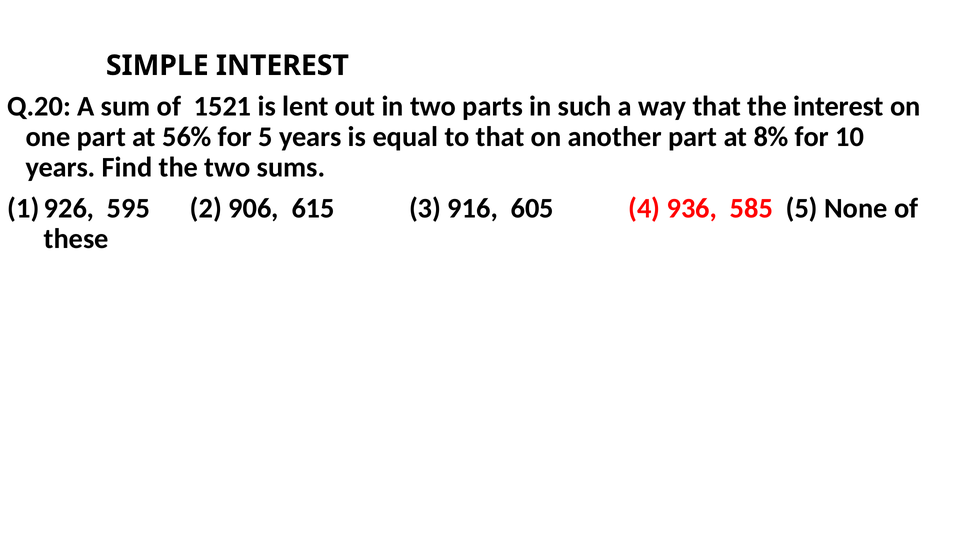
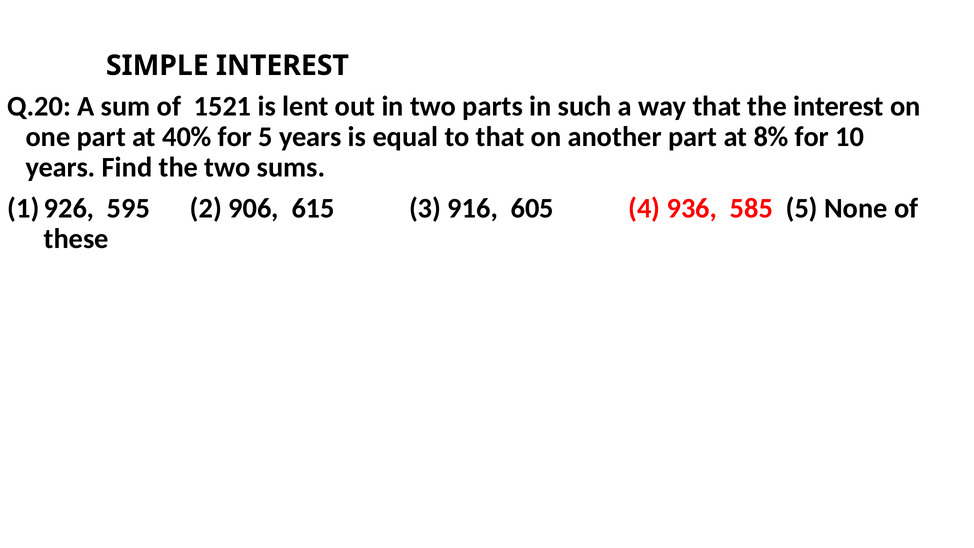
56%: 56% -> 40%
